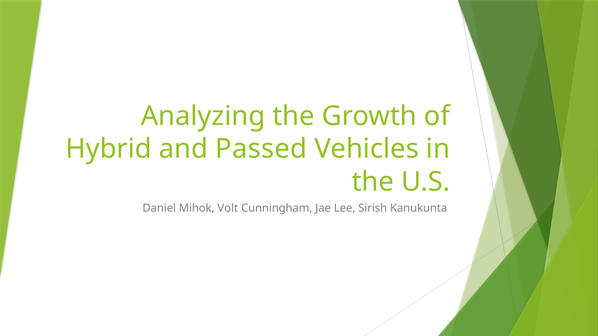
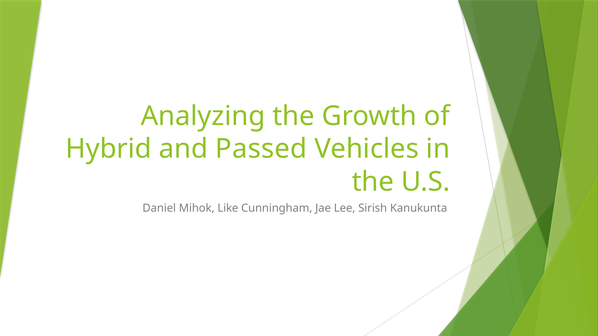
Volt: Volt -> Like
